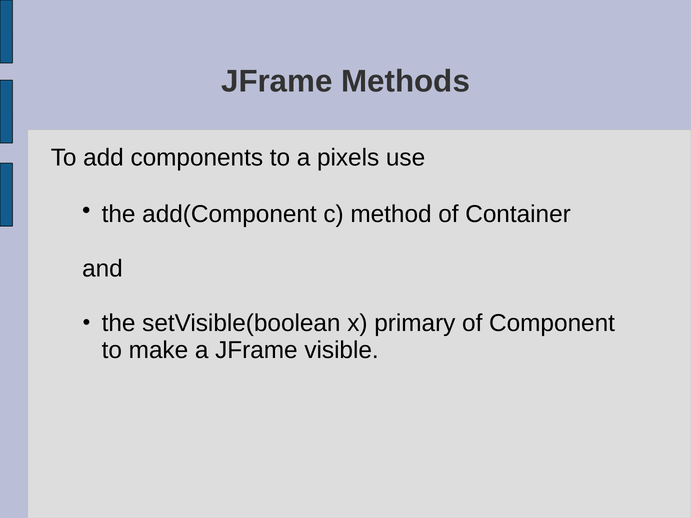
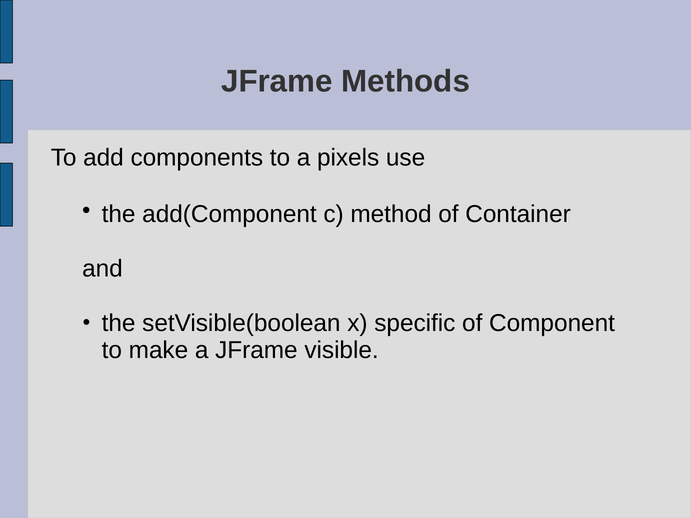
primary: primary -> specific
